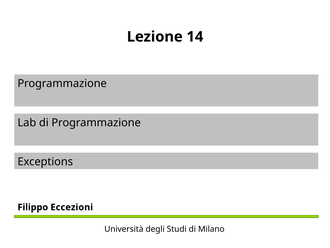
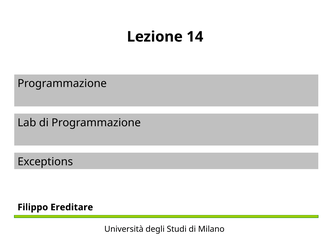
Eccezioni: Eccezioni -> Ereditare
